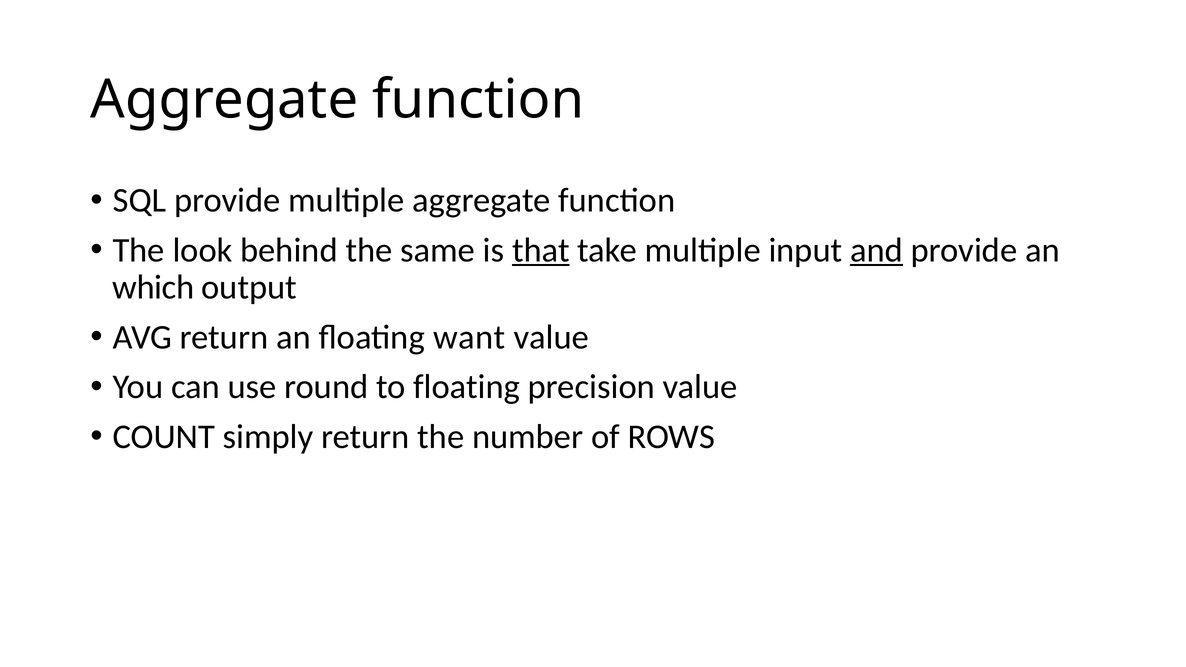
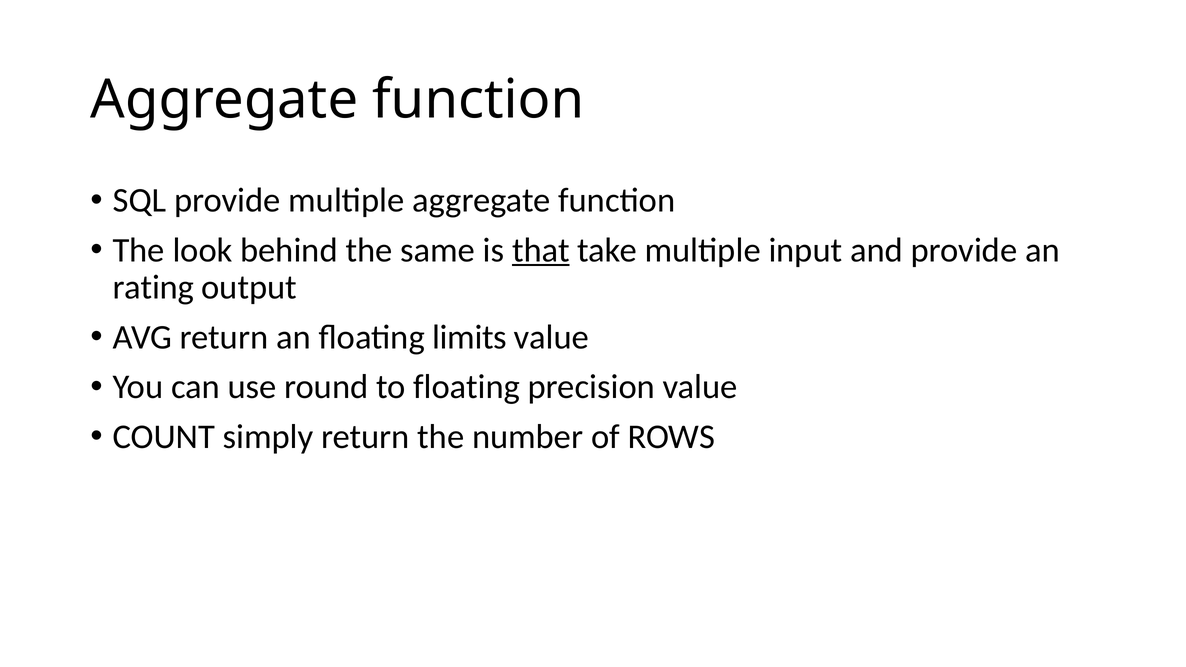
and underline: present -> none
which: which -> rating
want: want -> limits
